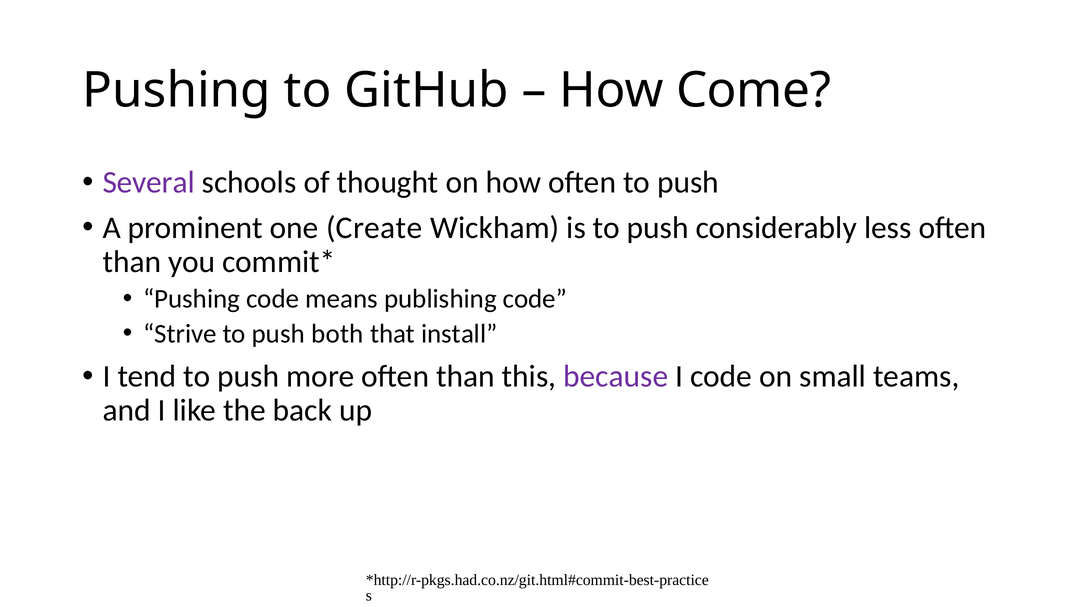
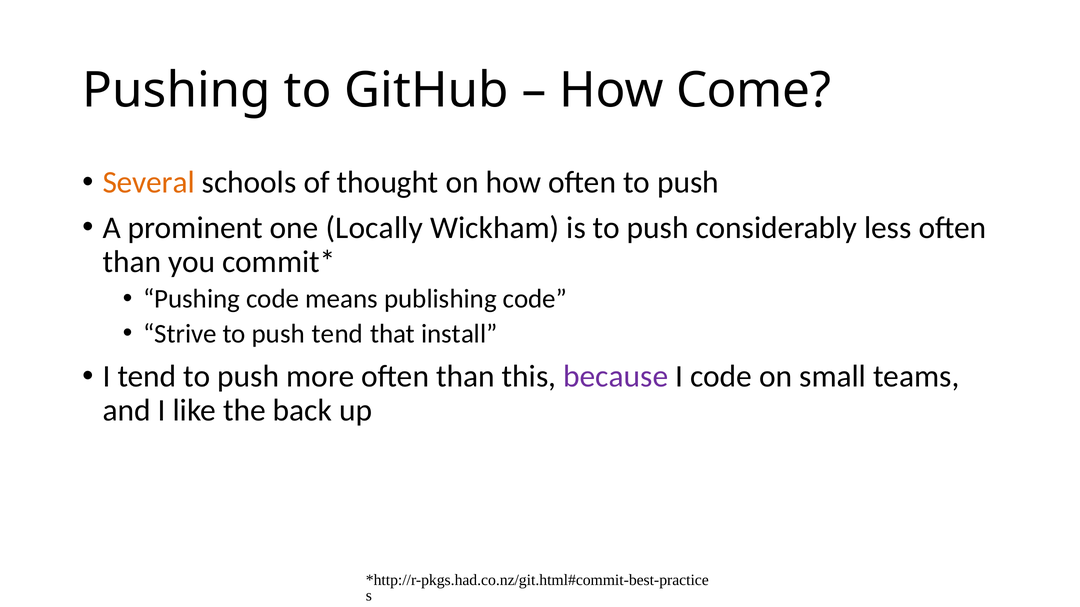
Several colour: purple -> orange
Create: Create -> Locally
push both: both -> tend
